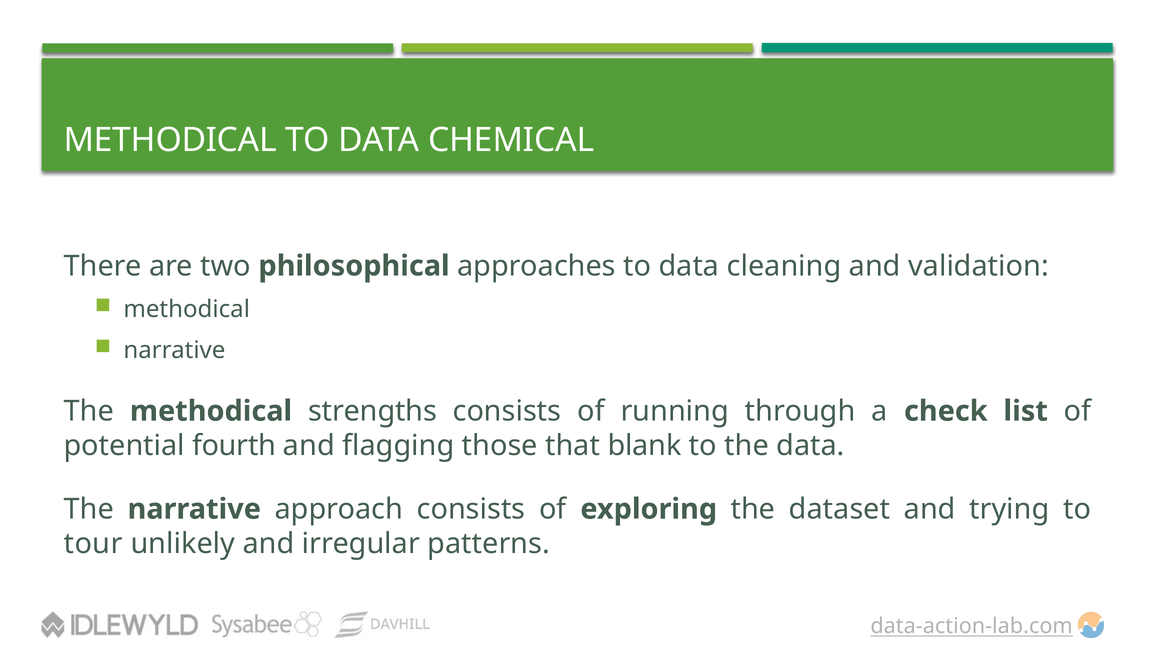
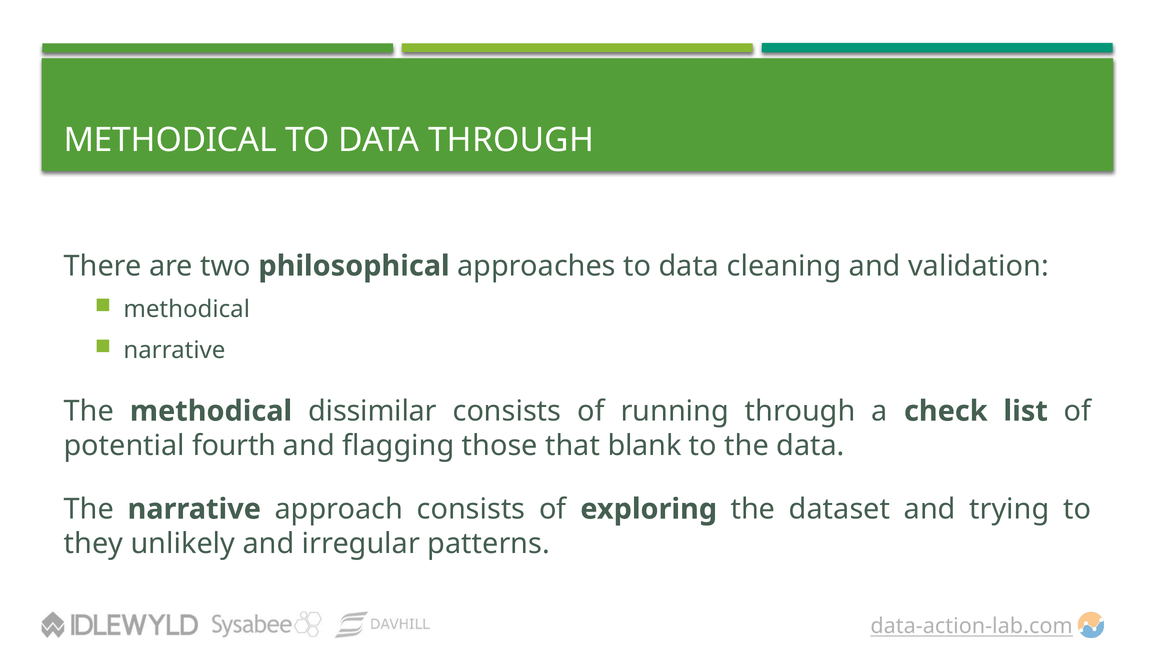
DATA CHEMICAL: CHEMICAL -> THROUGH
strengths: strengths -> dissimilar
tour: tour -> they
